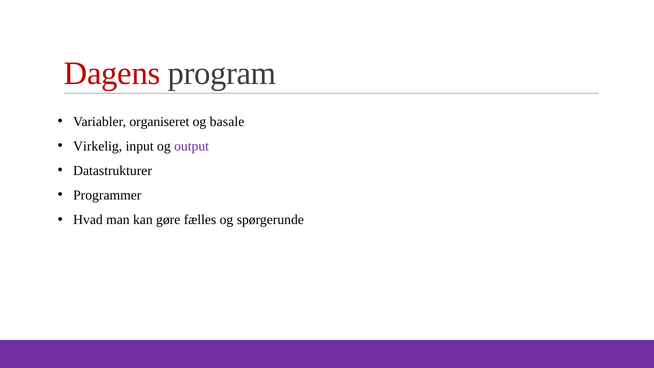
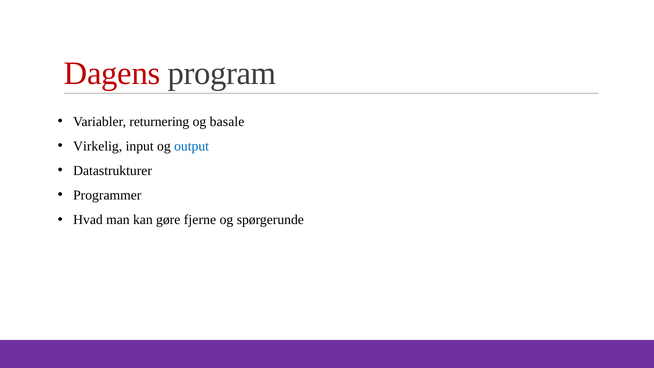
organiseret: organiseret -> returnering
output colour: purple -> blue
fælles: fælles -> fjerne
